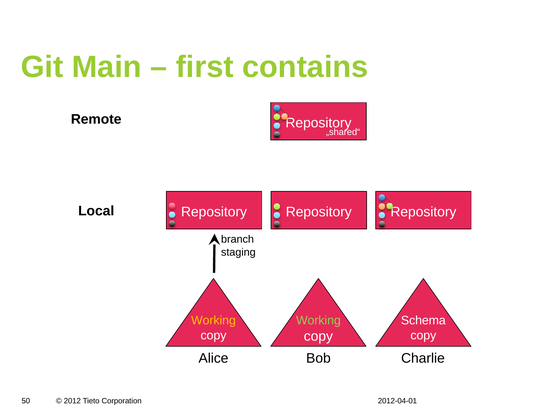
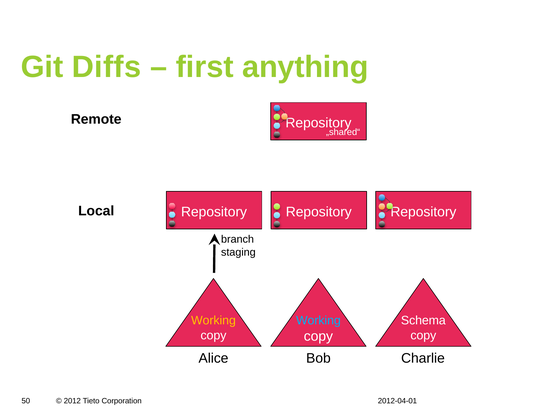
Main: Main -> Diffs
contains: contains -> anything
Working at (318, 320) colour: light green -> light blue
